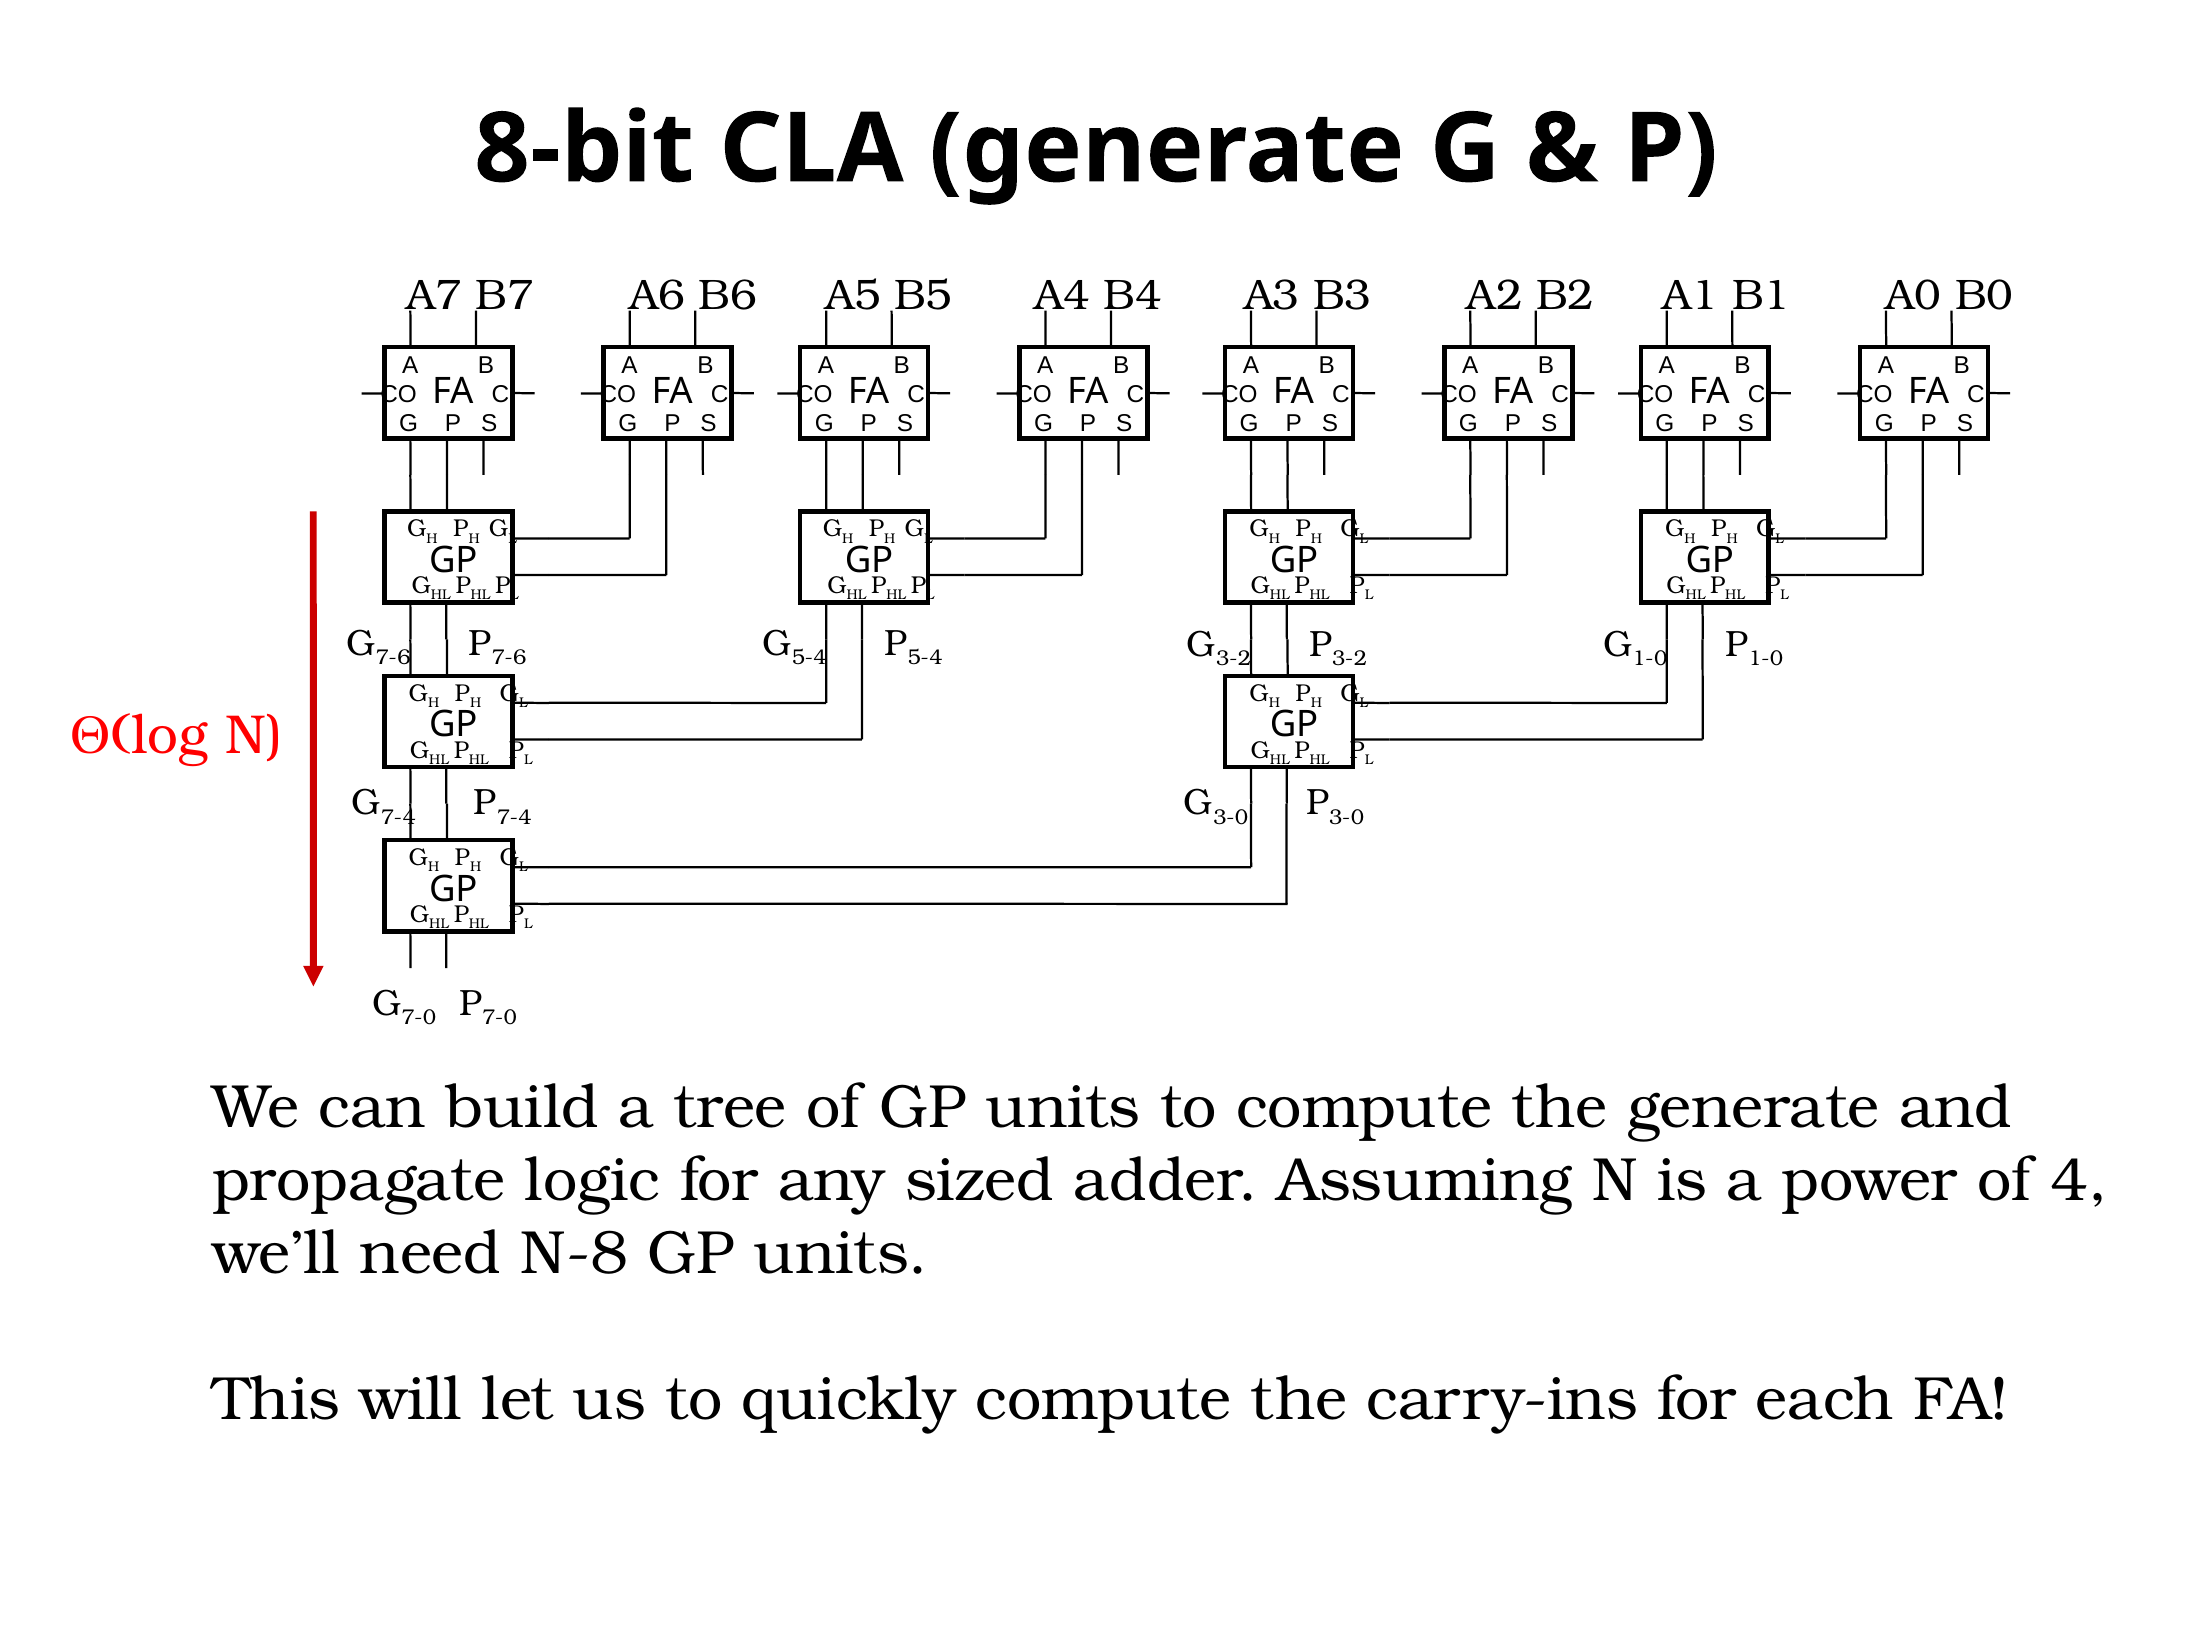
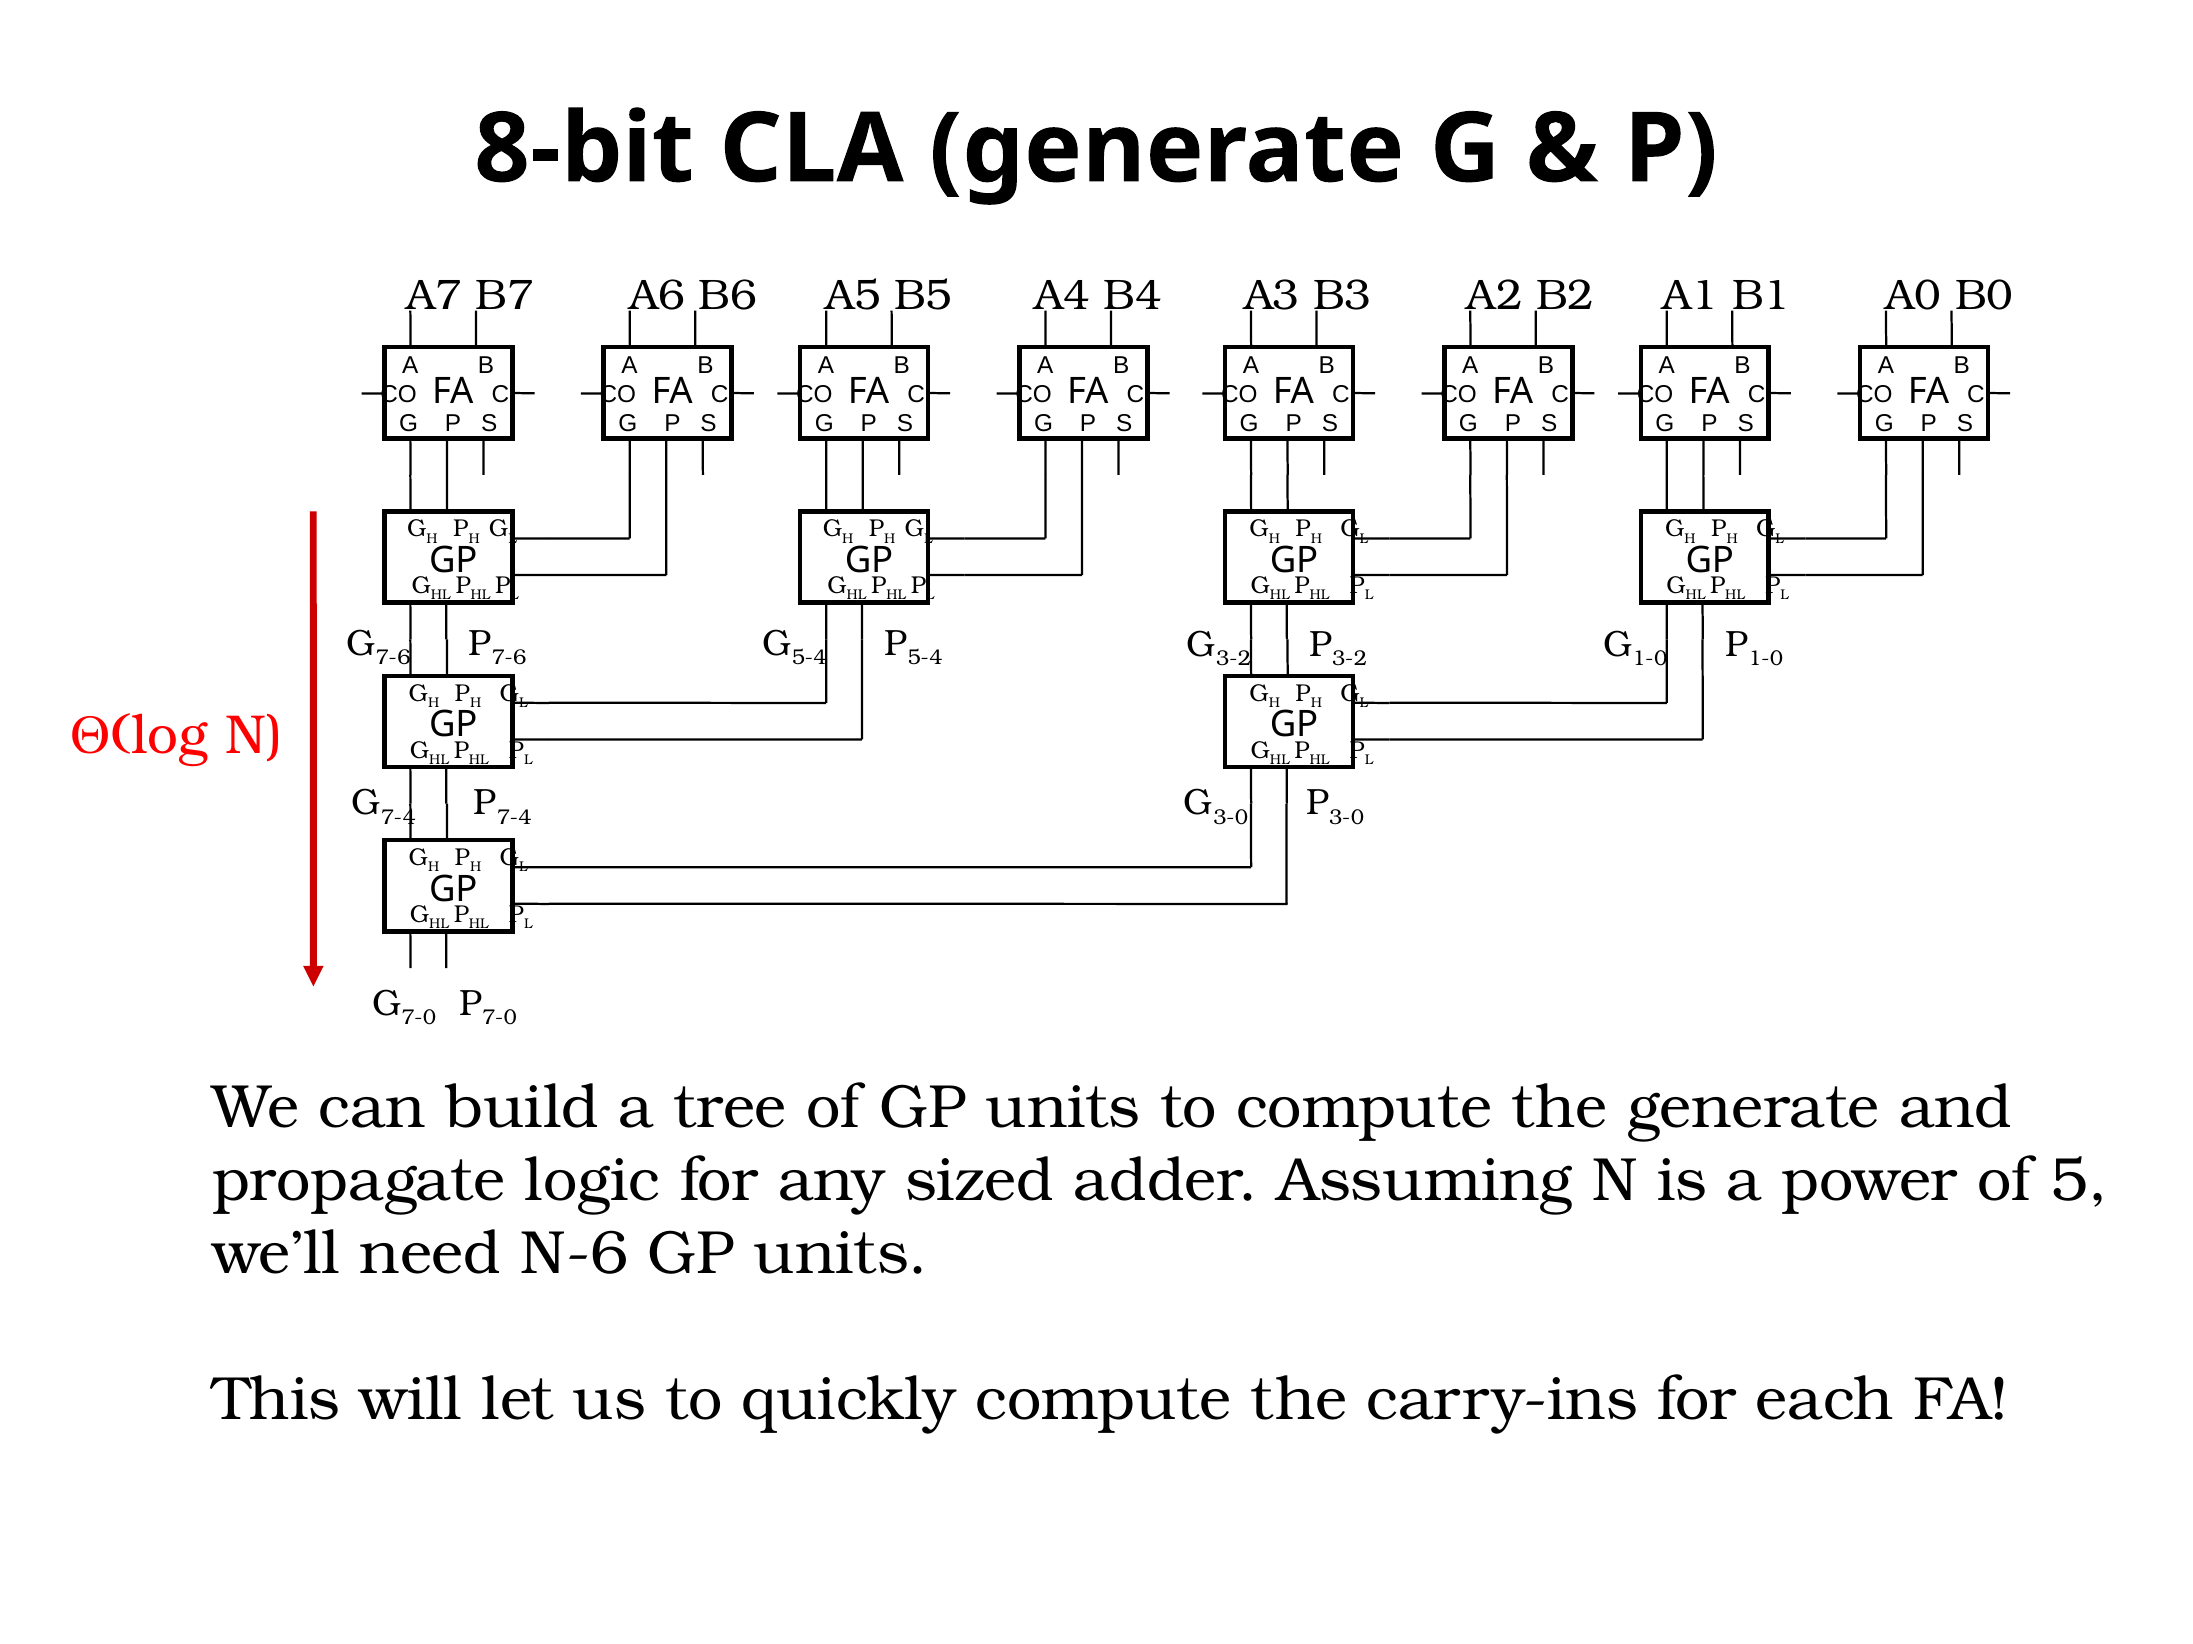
4: 4 -> 5
N-8: N-8 -> N-6
